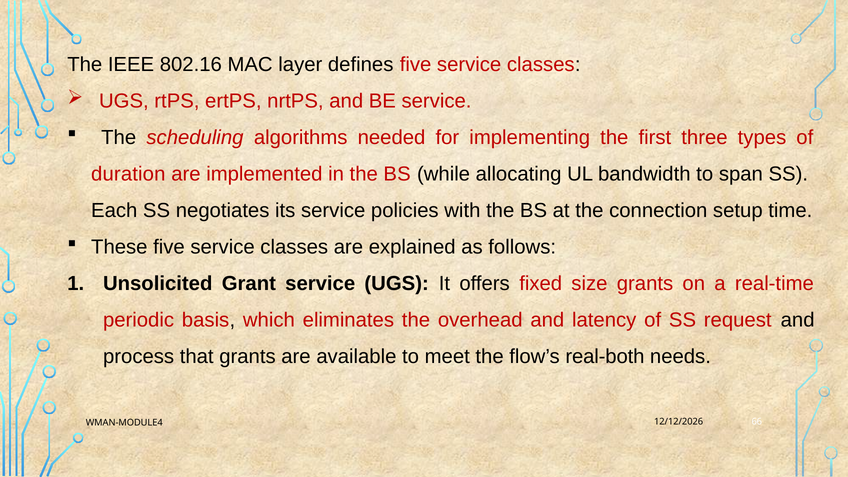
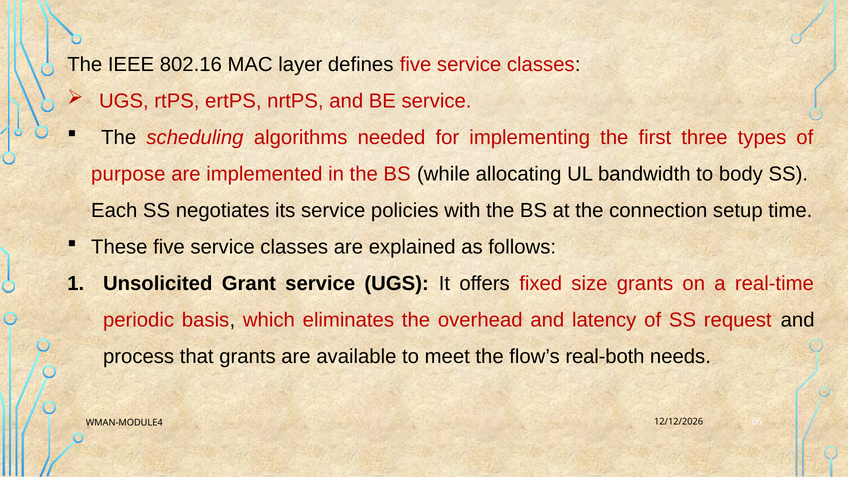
duration: duration -> purpose
span: span -> body
